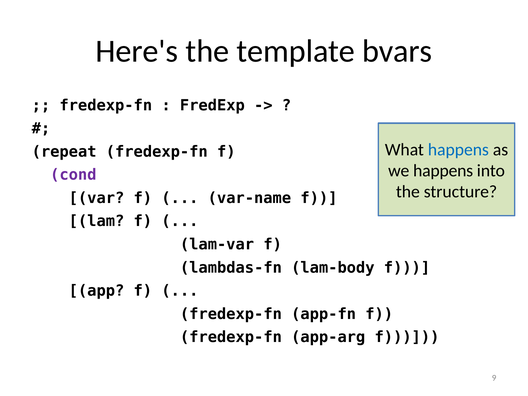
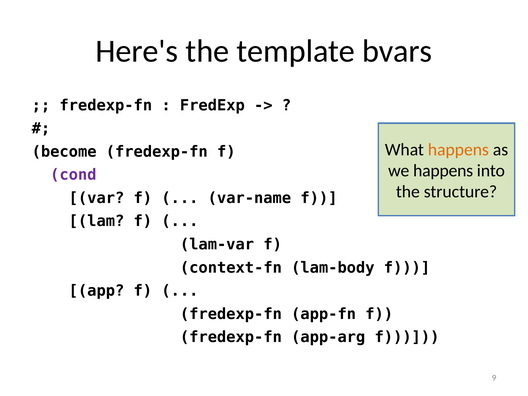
happens at (458, 150) colour: blue -> orange
repeat: repeat -> become
lambdas-fn: lambdas-fn -> context-fn
